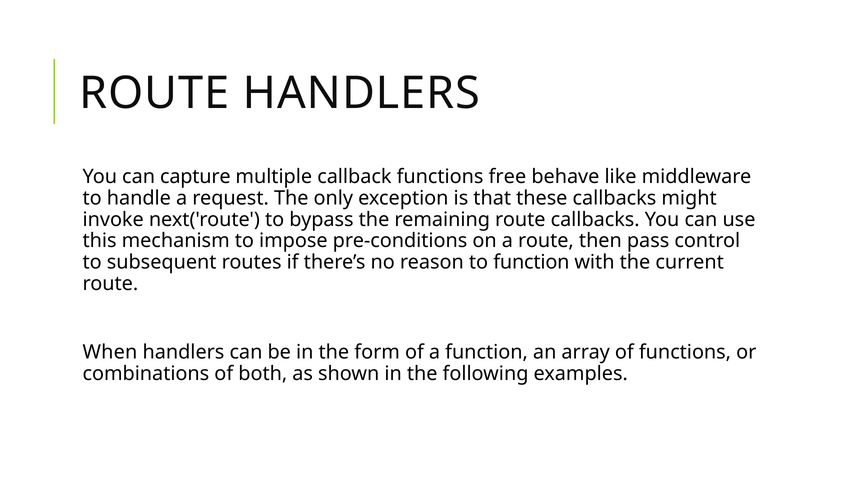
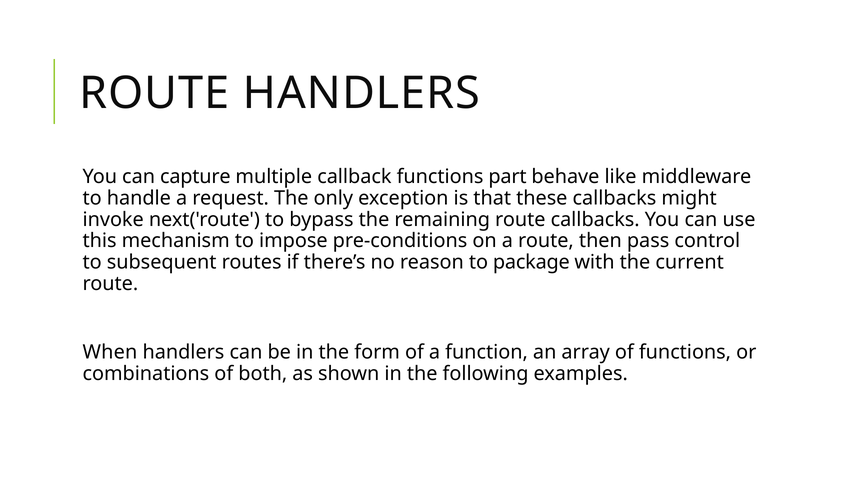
free: free -> part
to function: function -> package
